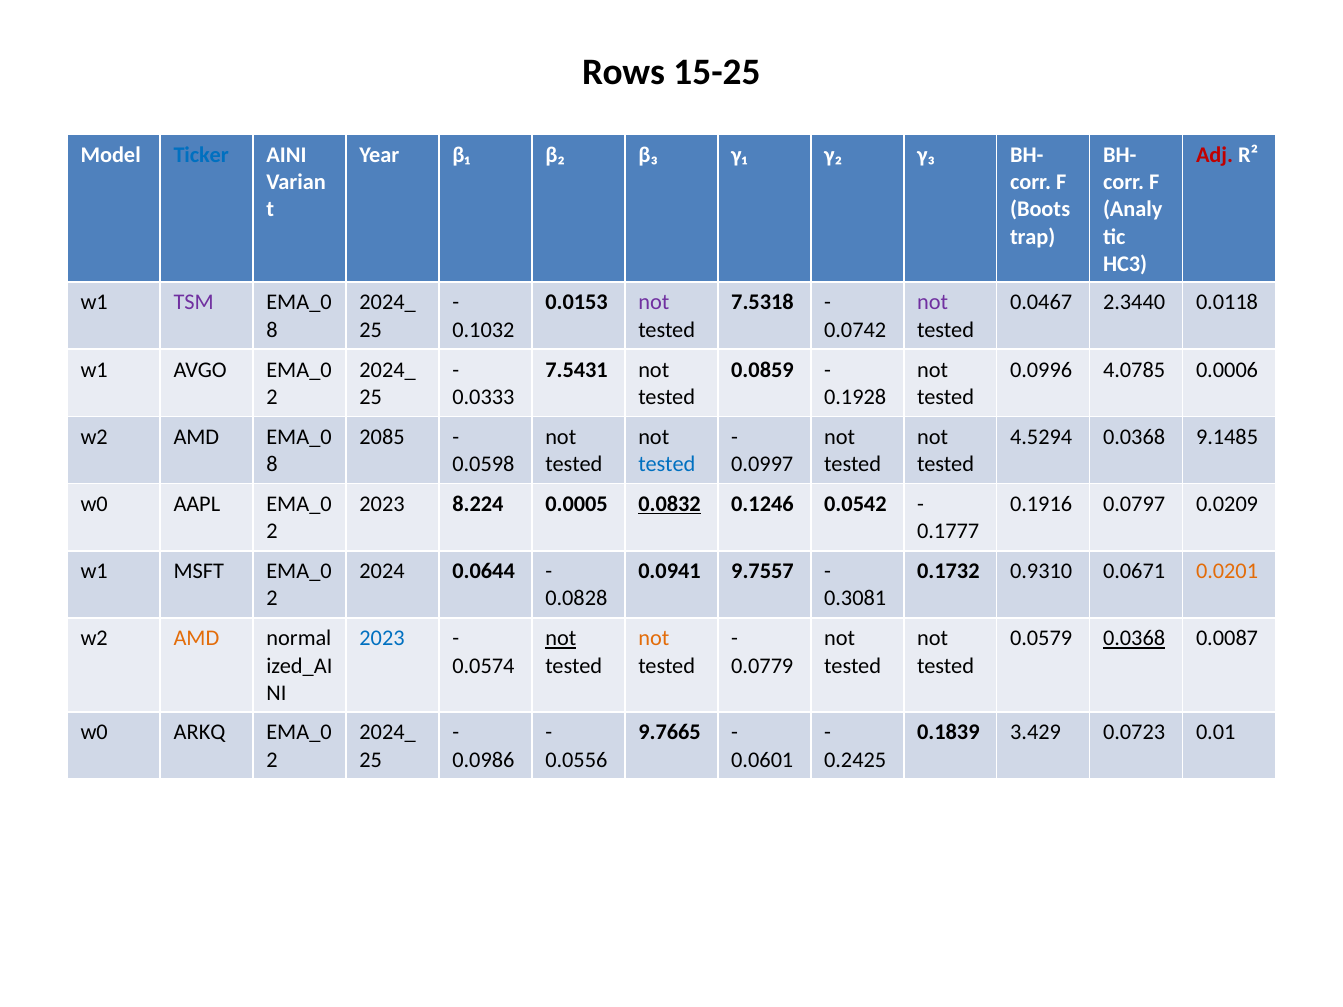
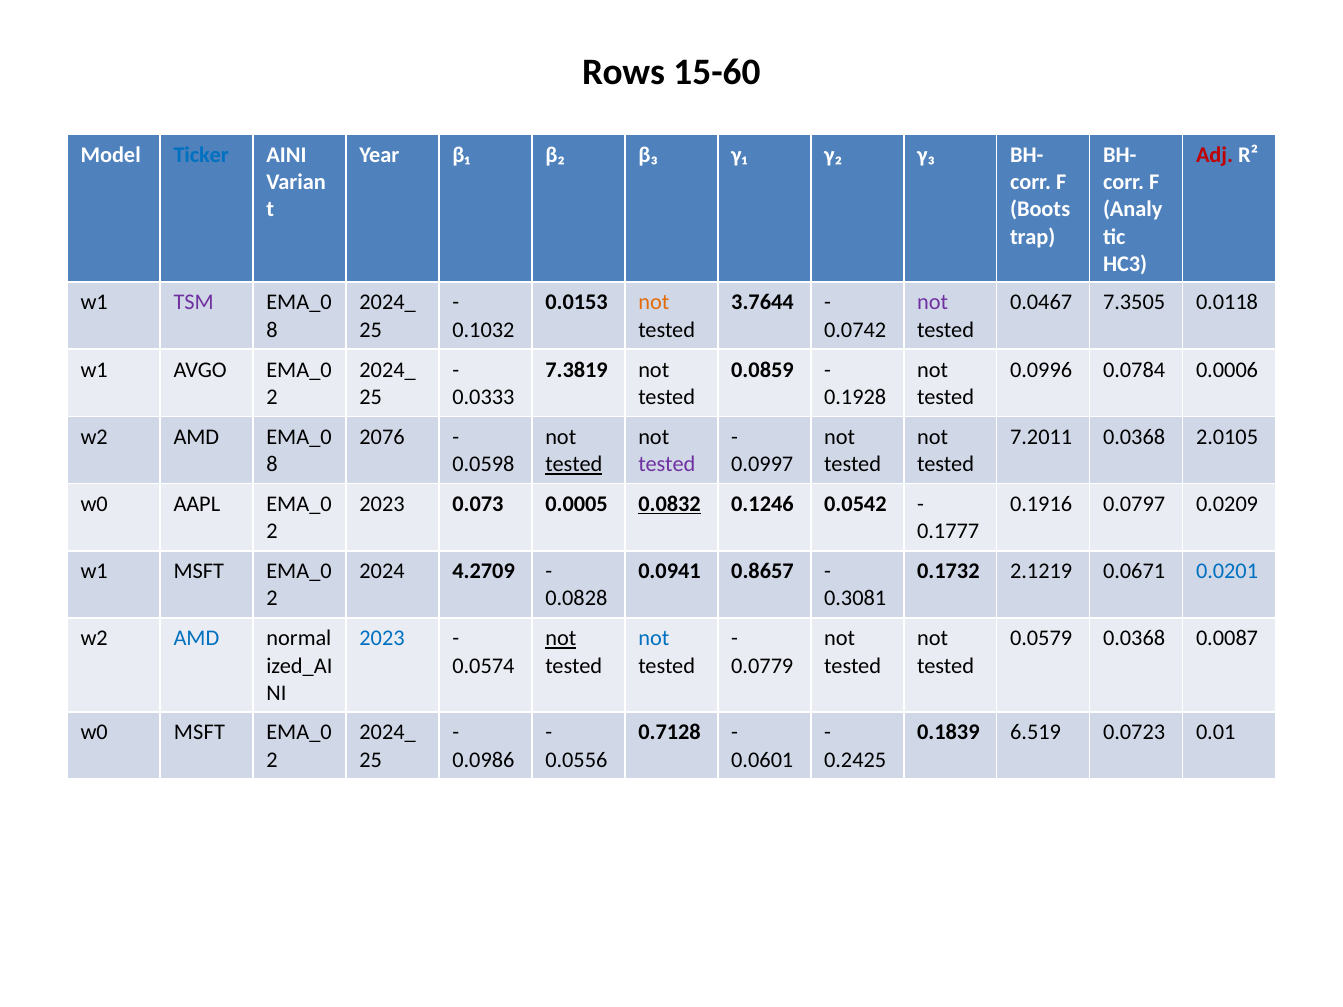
15-25: 15-25 -> 15-60
not at (654, 303) colour: purple -> orange
7.5318: 7.5318 -> 3.7644
2.3440: 2.3440 -> 7.3505
7.5431: 7.5431 -> 7.3819
4.0785: 4.0785 -> 0.0784
2085: 2085 -> 2076
4.5294: 4.5294 -> 7.2011
9.1485: 9.1485 -> 2.0105
tested at (574, 464) underline: none -> present
tested at (667, 464) colour: blue -> purple
8.224: 8.224 -> 0.073
0.0644: 0.0644 -> 4.2709
9.7557: 9.7557 -> 0.8657
0.9310: 0.9310 -> 2.1219
0.0201 colour: orange -> blue
AMD at (196, 639) colour: orange -> blue
not at (654, 639) colour: orange -> blue
0.0368 at (1134, 639) underline: present -> none
w0 ARKQ: ARKQ -> MSFT
9.7665: 9.7665 -> 0.7128
3.429: 3.429 -> 6.519
